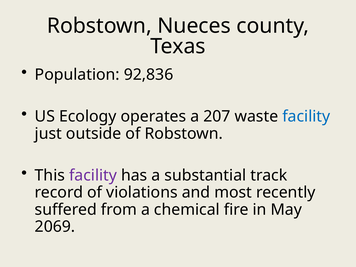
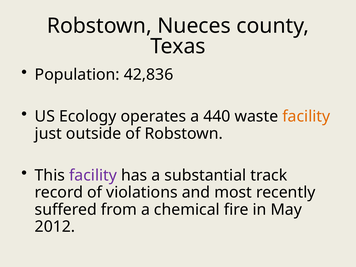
92,836: 92,836 -> 42,836
207: 207 -> 440
facility at (306, 116) colour: blue -> orange
2069: 2069 -> 2012
